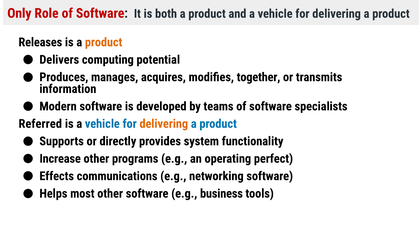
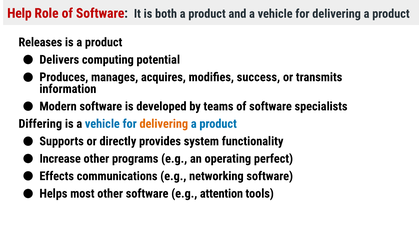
Only: Only -> Help
product at (104, 42) colour: orange -> black
together: together -> success
Referred: Referred -> Differing
business: business -> attention
